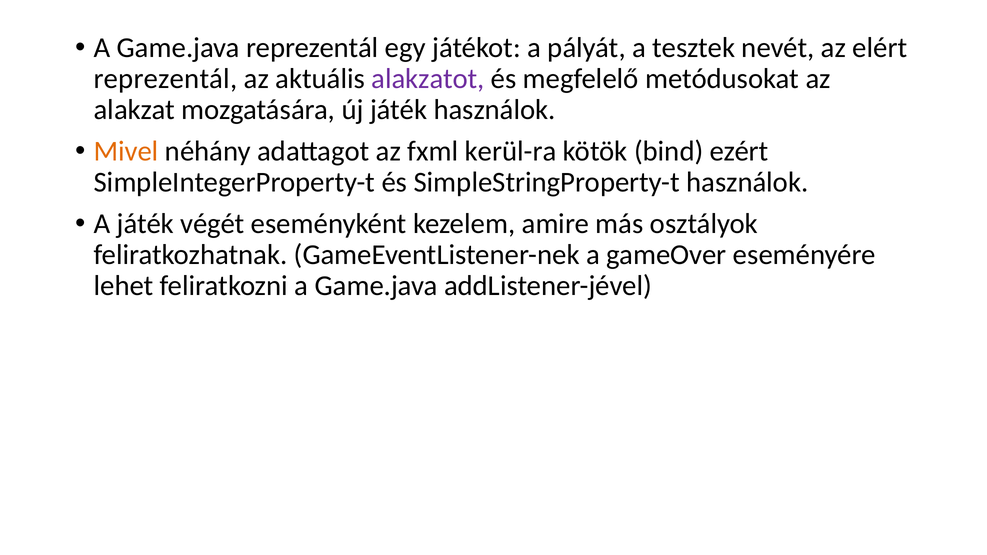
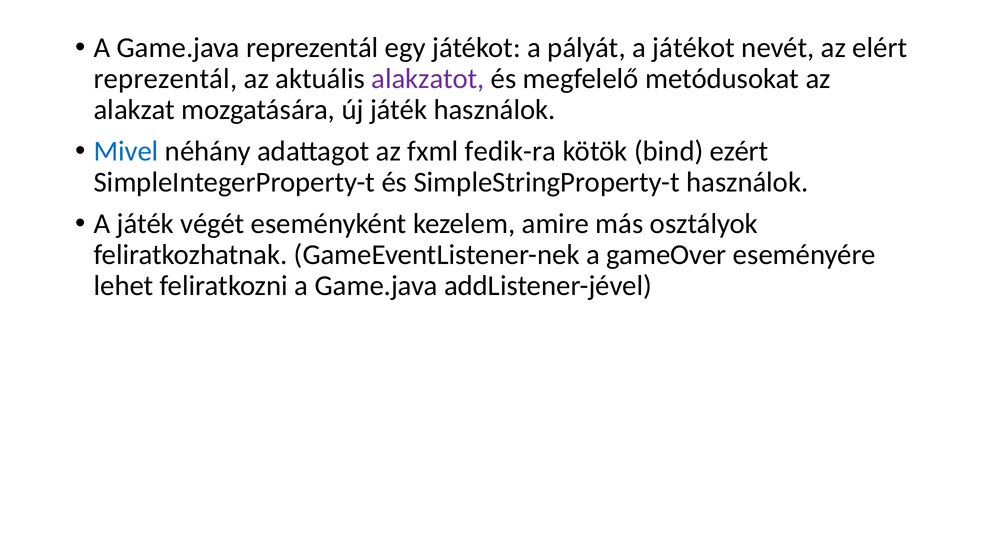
a tesztek: tesztek -> játékot
Mivel colour: orange -> blue
kerül-ra: kerül-ra -> fedik-ra
